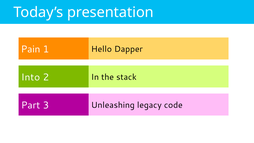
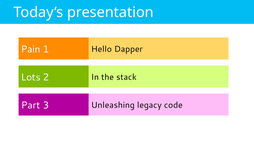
Into: Into -> Lots
